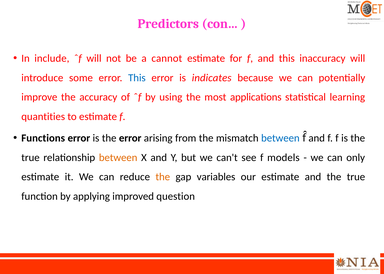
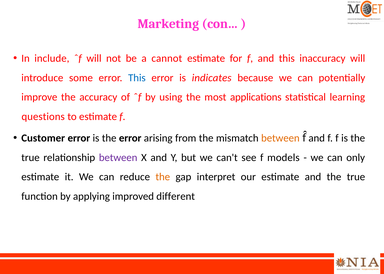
Predictors: Predictors -> Marketing
quantities: quantities -> questions
Functions: Functions -> Customer
between at (280, 138) colour: blue -> orange
between at (118, 157) colour: orange -> purple
variables: variables -> interpret
question: question -> different
